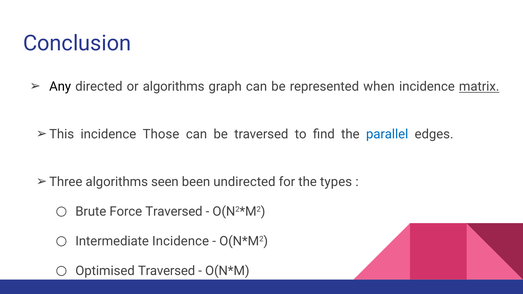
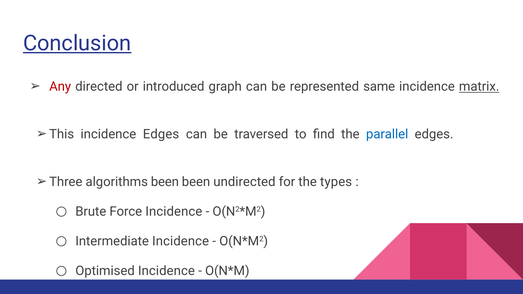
Conclusion underline: none -> present
Any colour: black -> red
or algorithms: algorithms -> introduced
when: when -> same
incidence Those: Those -> Edges
algorithms seen: seen -> been
Force Traversed: Traversed -> Incidence
Optimised Traversed: Traversed -> Incidence
